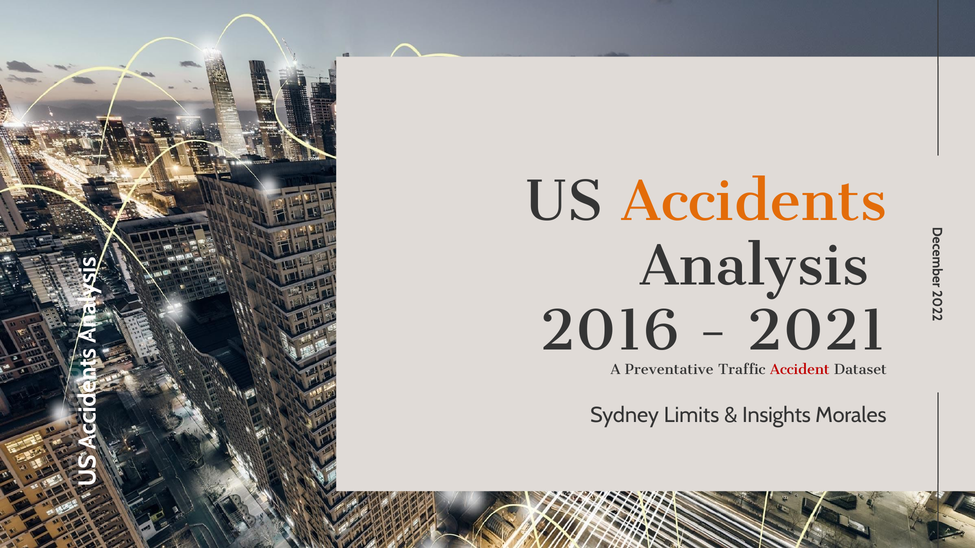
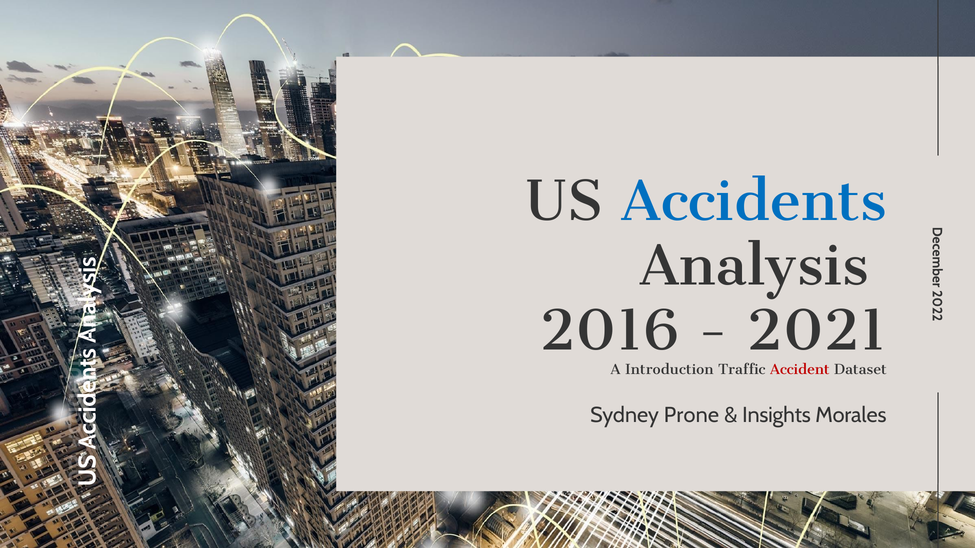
Accidents colour: orange -> blue
Preventative: Preventative -> Introduction
Limits: Limits -> Prone
